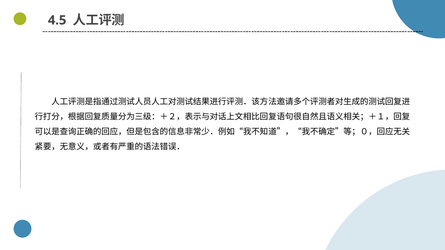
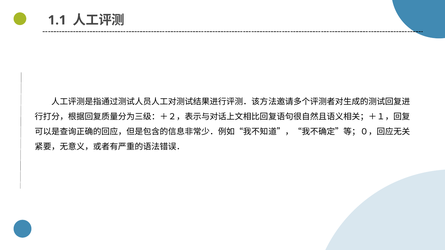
4.5: 4.5 -> 1.1
